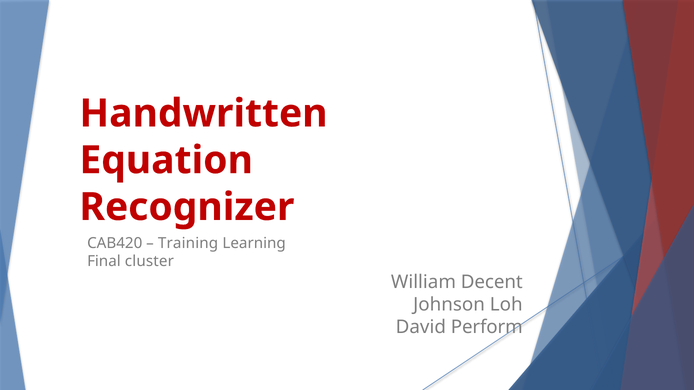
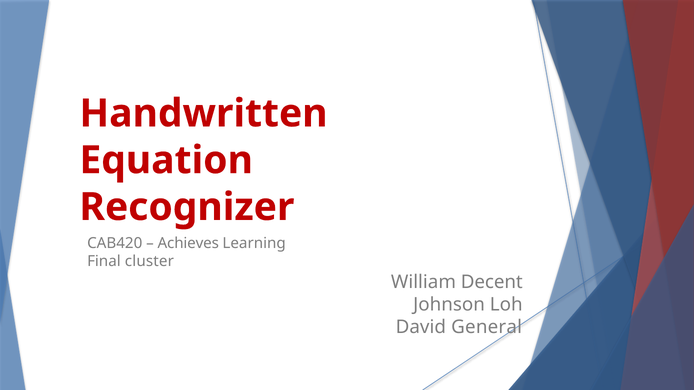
Training: Training -> Achieves
Perform: Perform -> General
